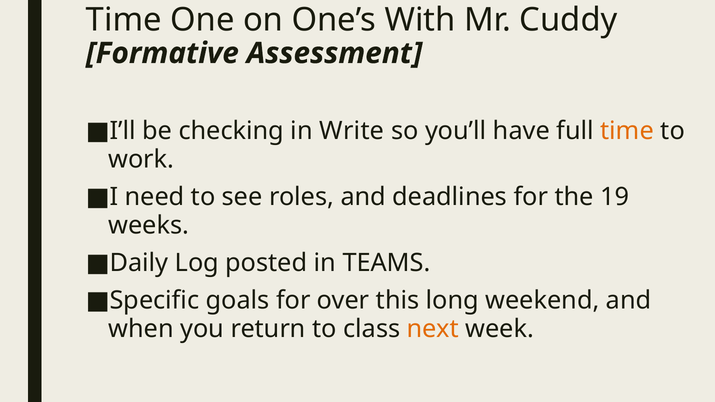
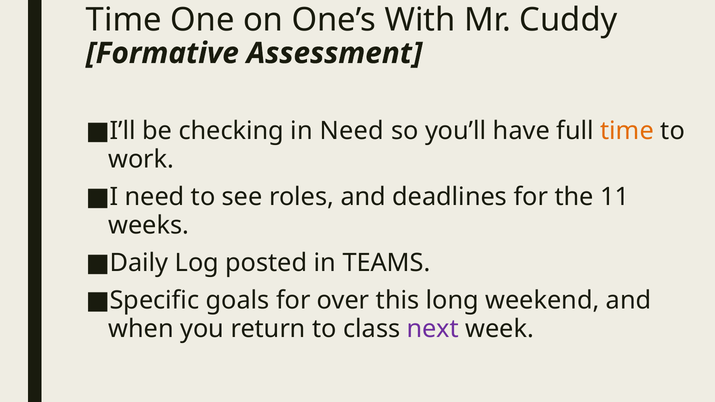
in Write: Write -> Need
19: 19 -> 11
next colour: orange -> purple
